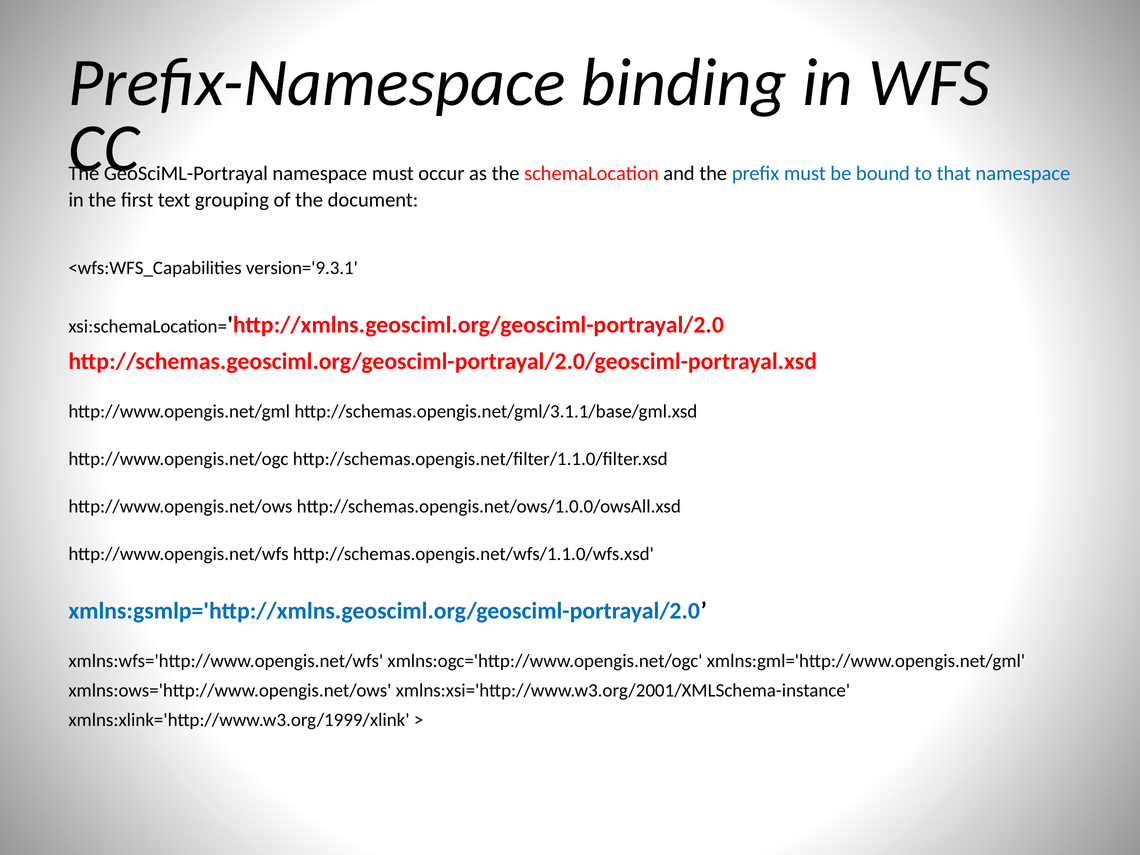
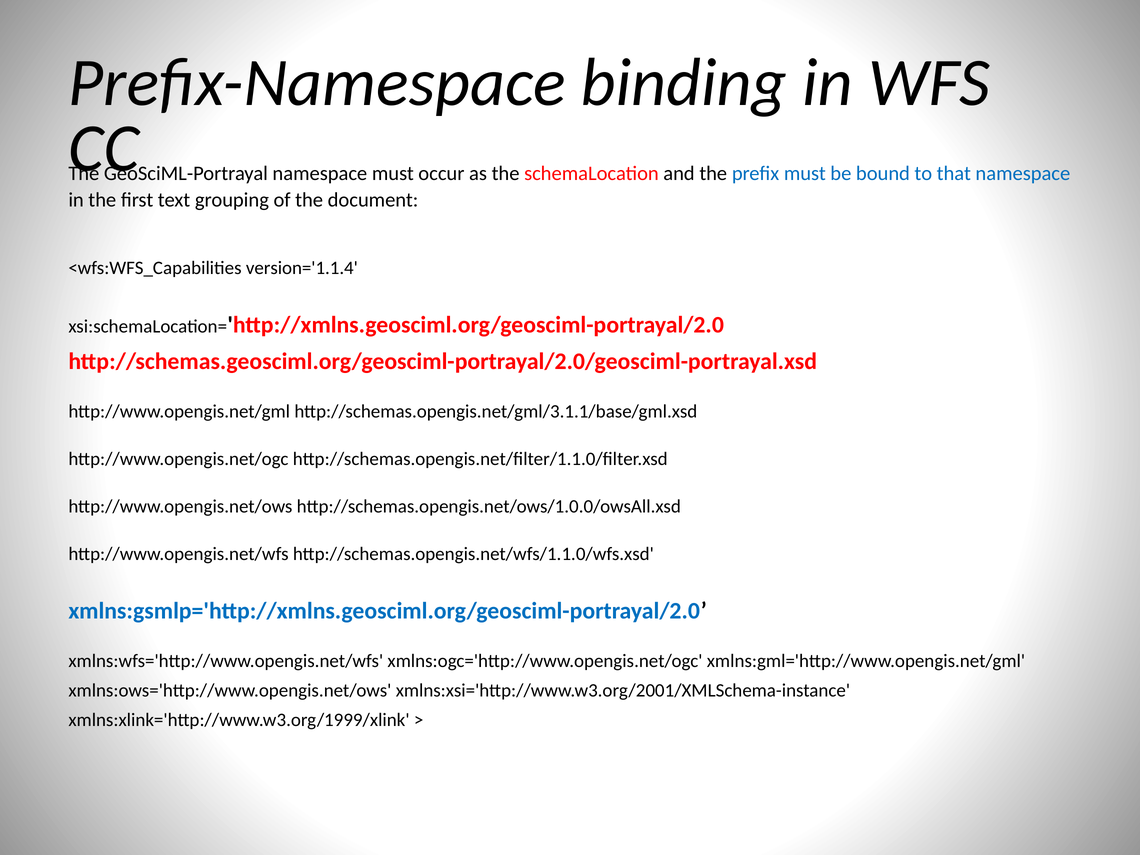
version='9.3.1: version='9.3.1 -> version='1.1.4
